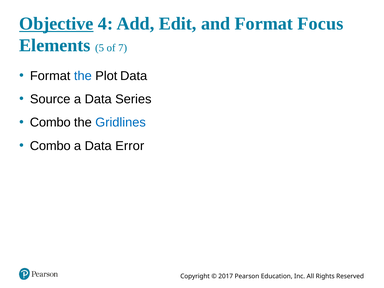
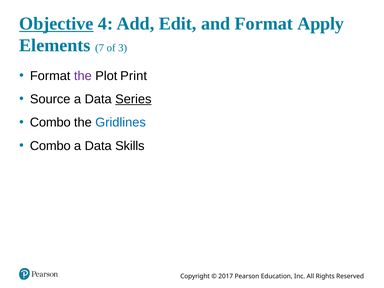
Focus: Focus -> Apply
5: 5 -> 7
7: 7 -> 3
the at (83, 76) colour: blue -> purple
Plot Data: Data -> Print
Series underline: none -> present
Error: Error -> Skills
